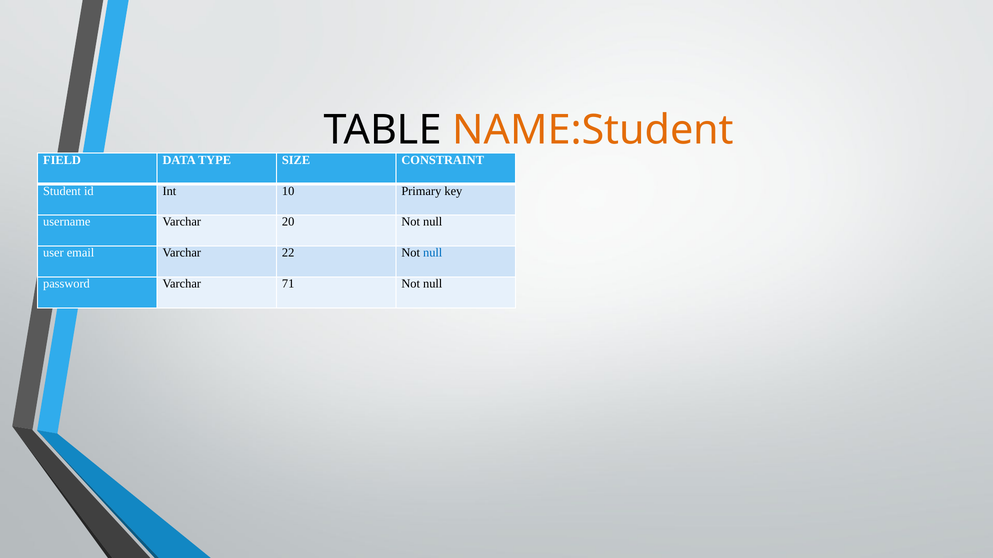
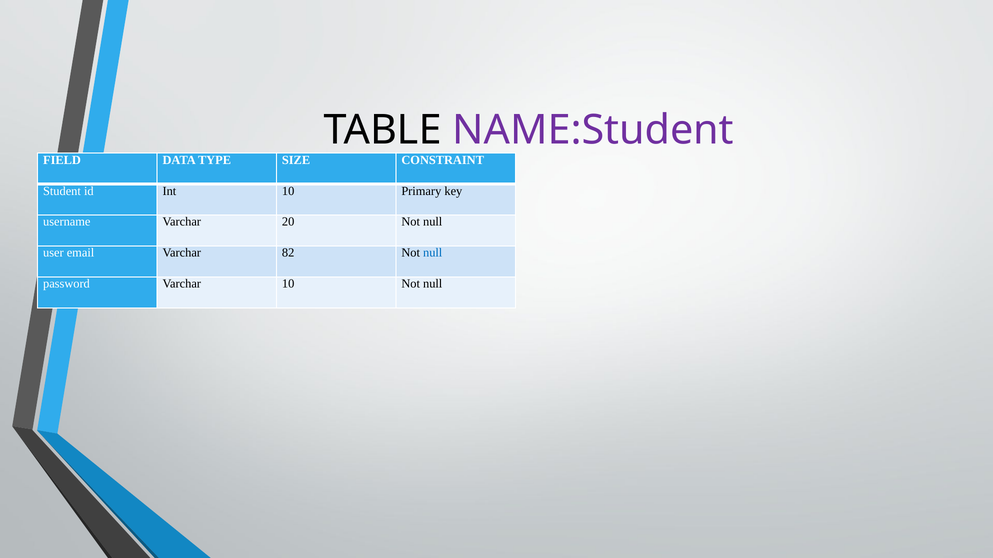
NAME:Student colour: orange -> purple
22: 22 -> 82
Varchar 71: 71 -> 10
